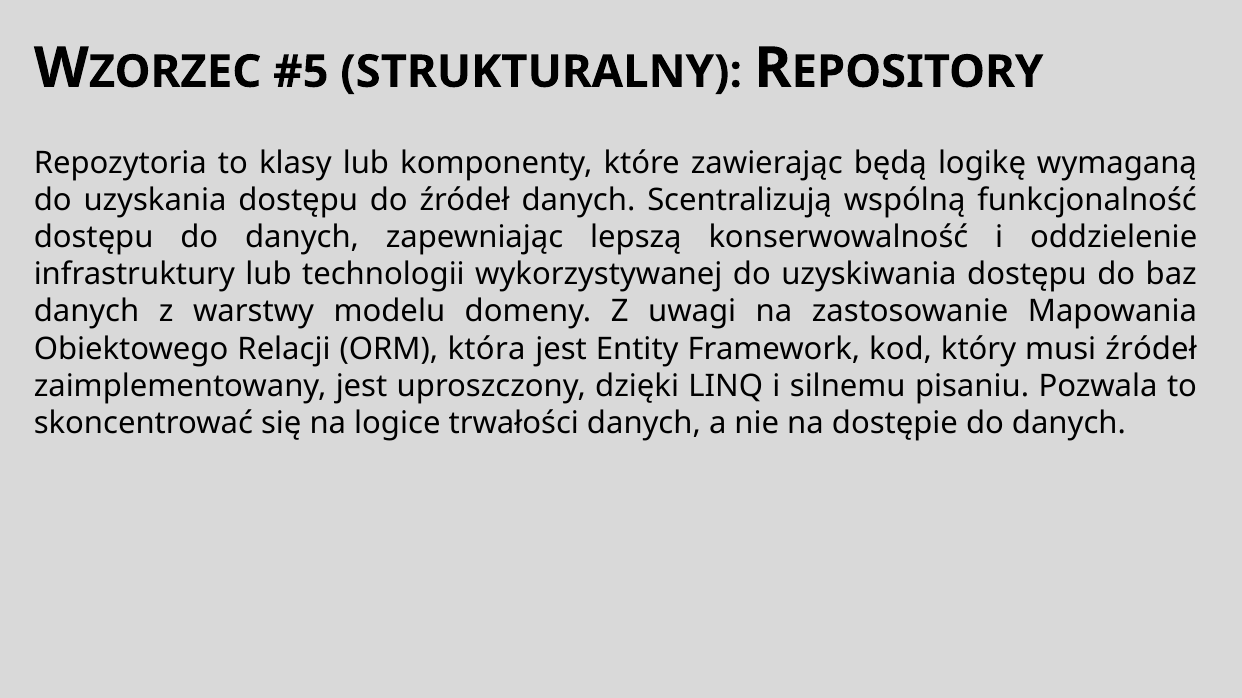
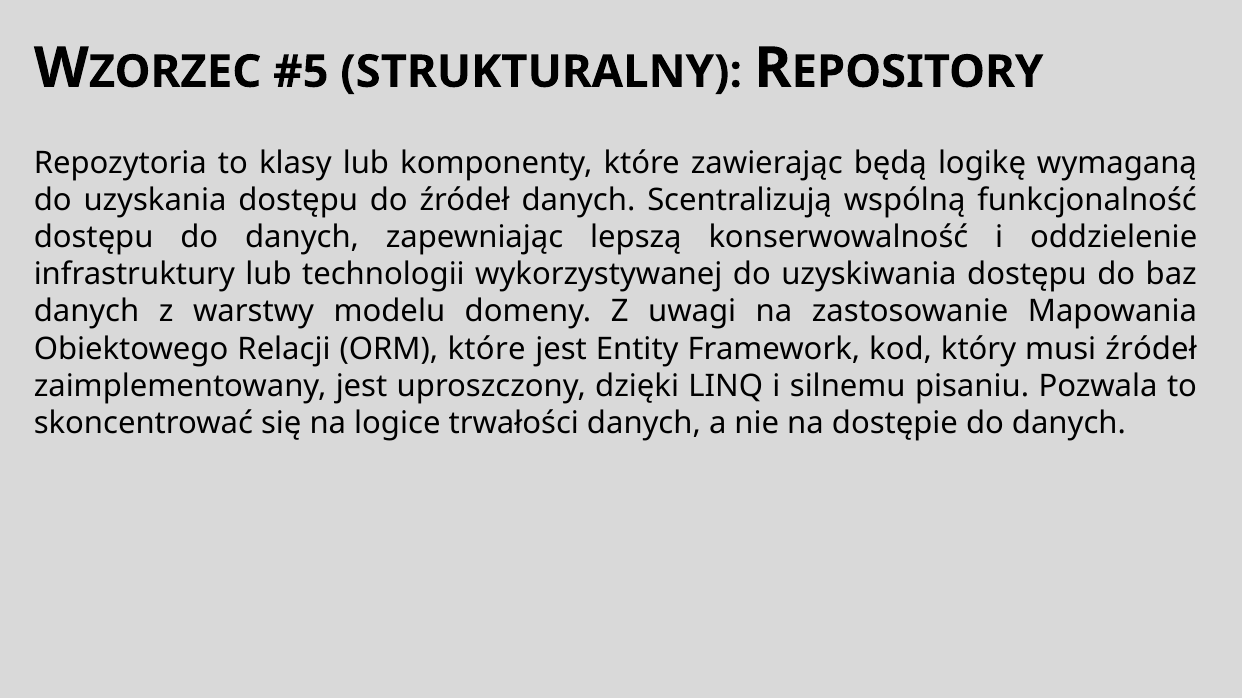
ORM która: która -> które
